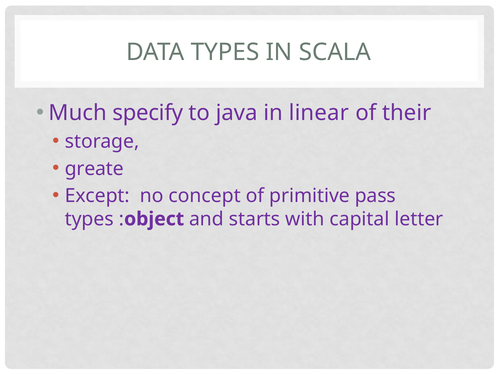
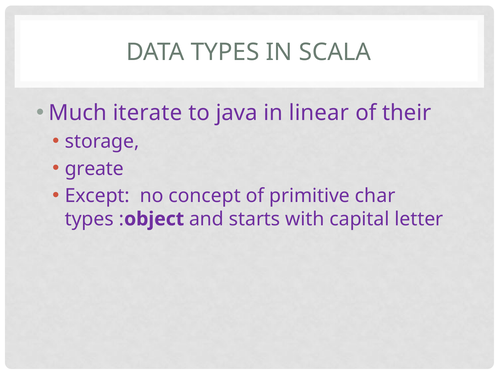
specify: specify -> iterate
pass: pass -> char
